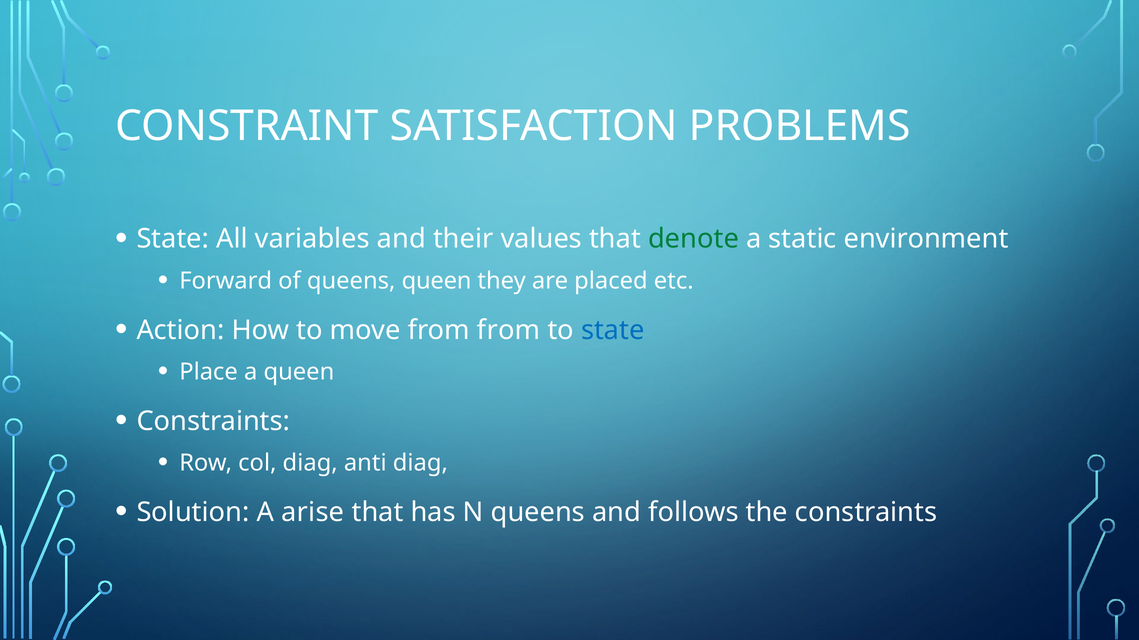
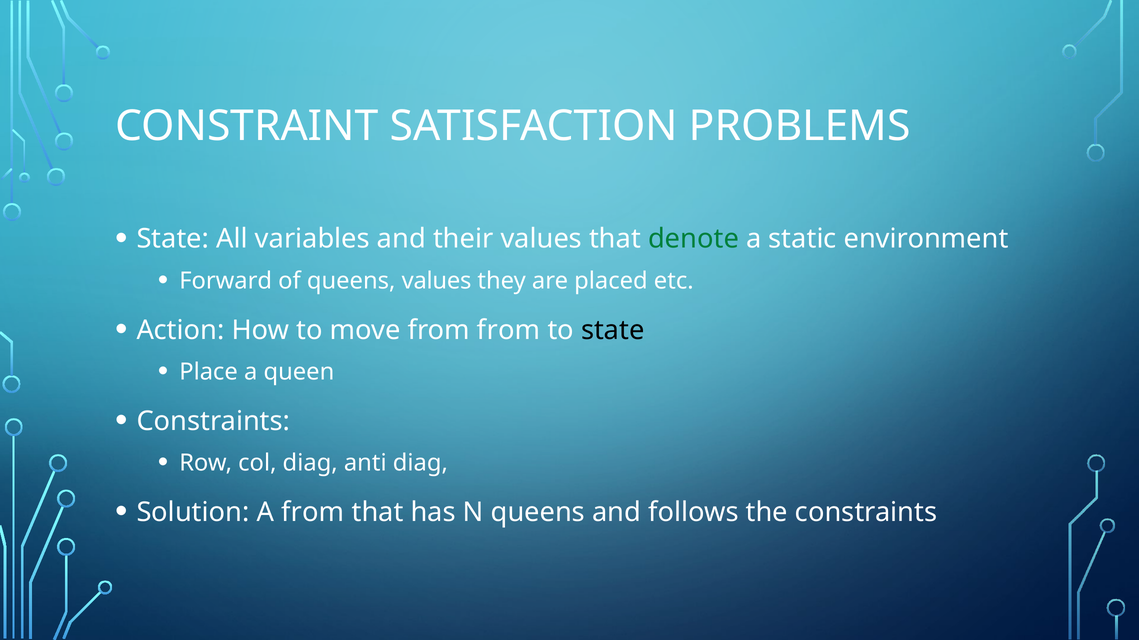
queens queen: queen -> values
state at (613, 330) colour: blue -> black
A arise: arise -> from
